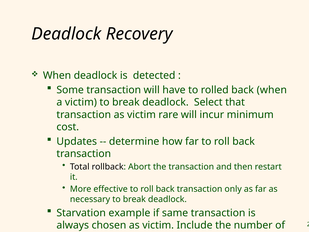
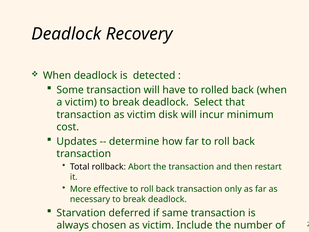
rare: rare -> disk
example: example -> deferred
